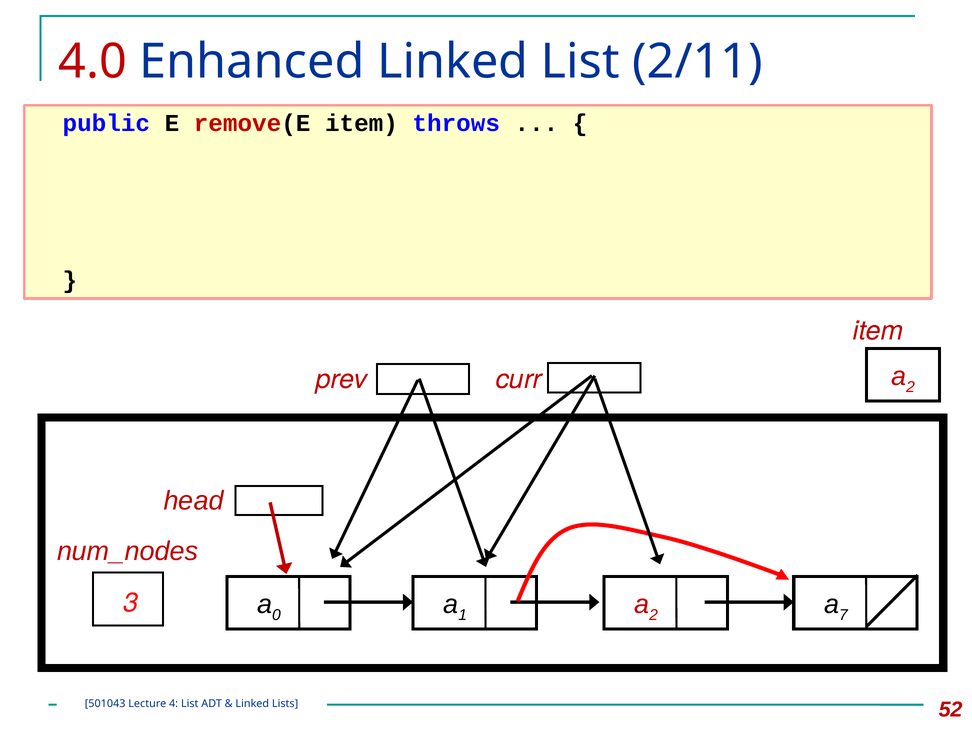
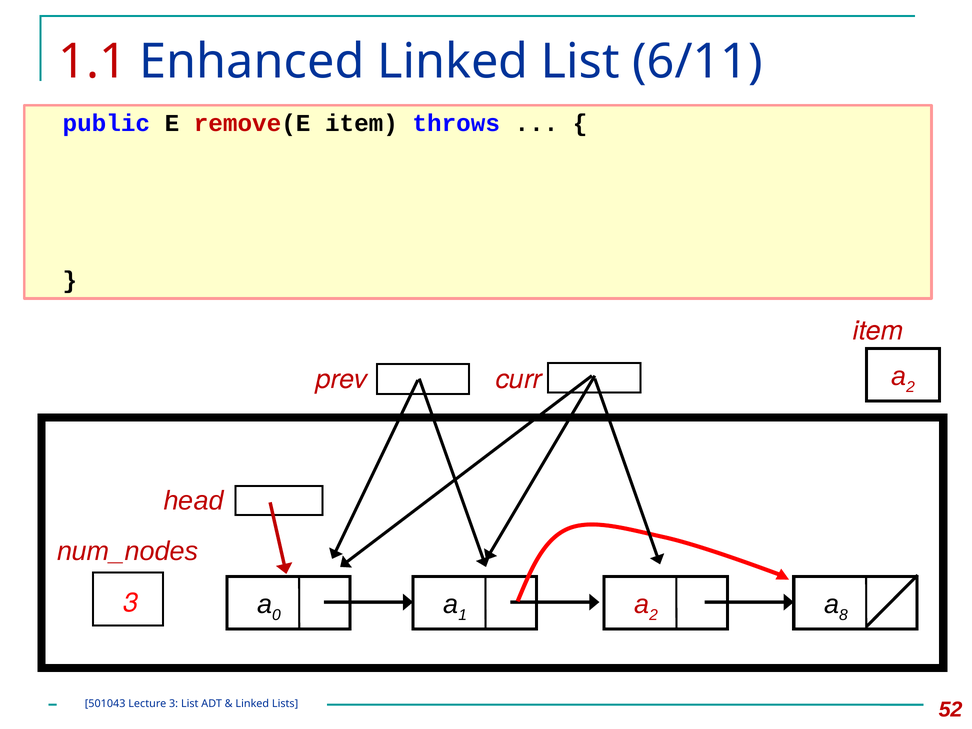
4.0: 4.0 -> 1.1
2/11: 2/11 -> 6/11
7: 7 -> 8
4: 4 -> 3
